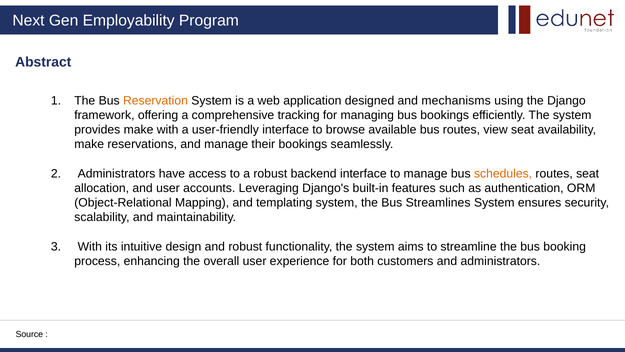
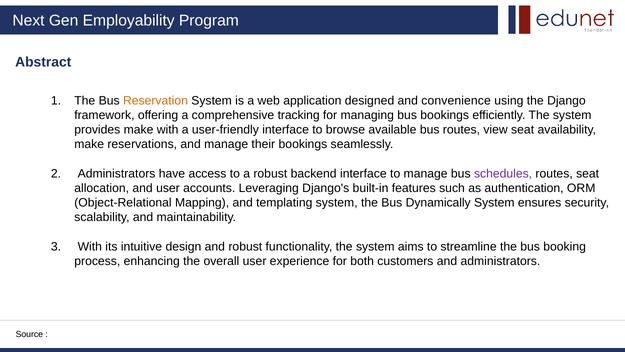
mechanisms: mechanisms -> convenience
schedules colour: orange -> purple
Streamlines: Streamlines -> Dynamically
